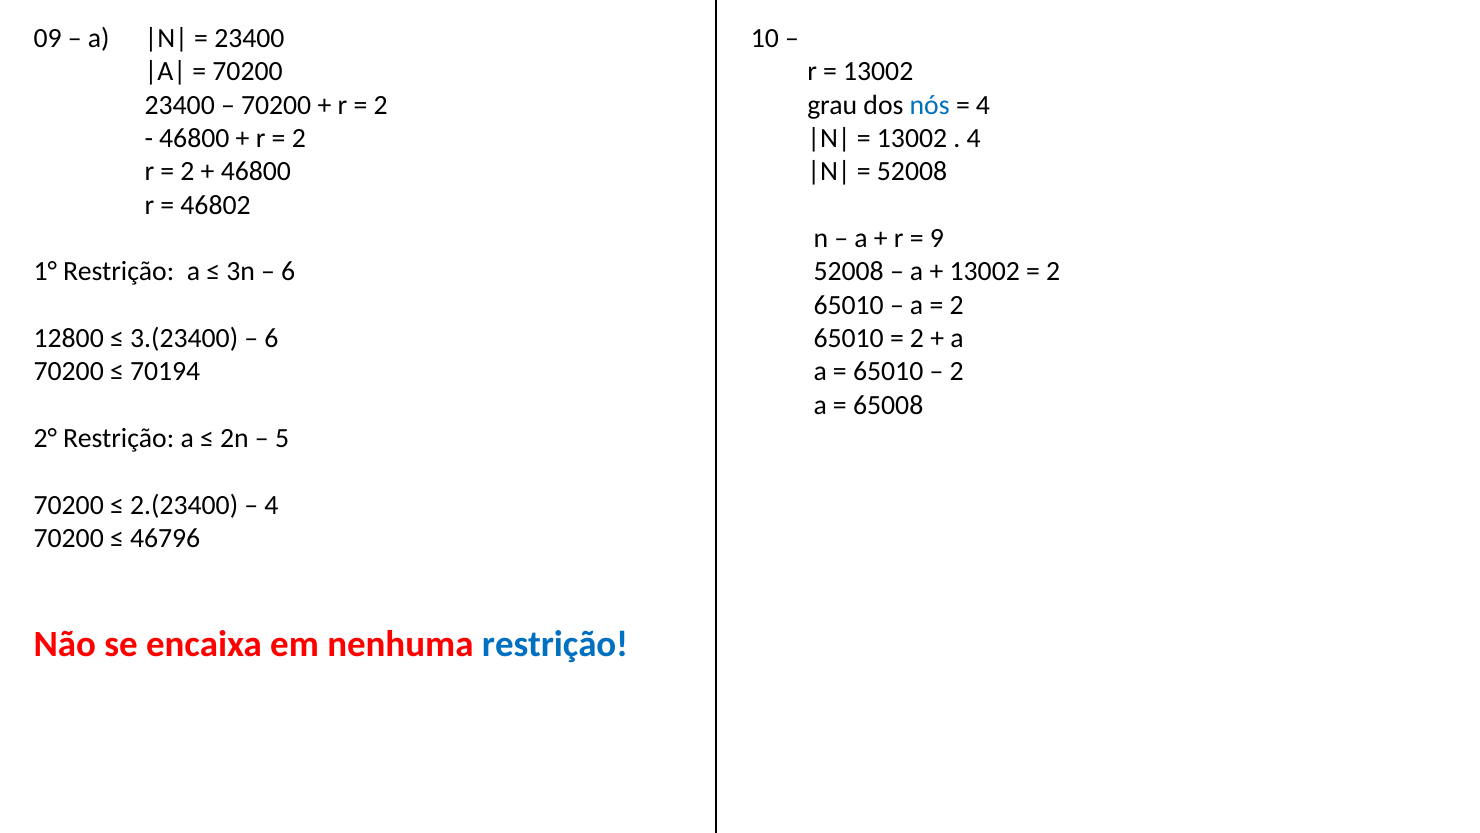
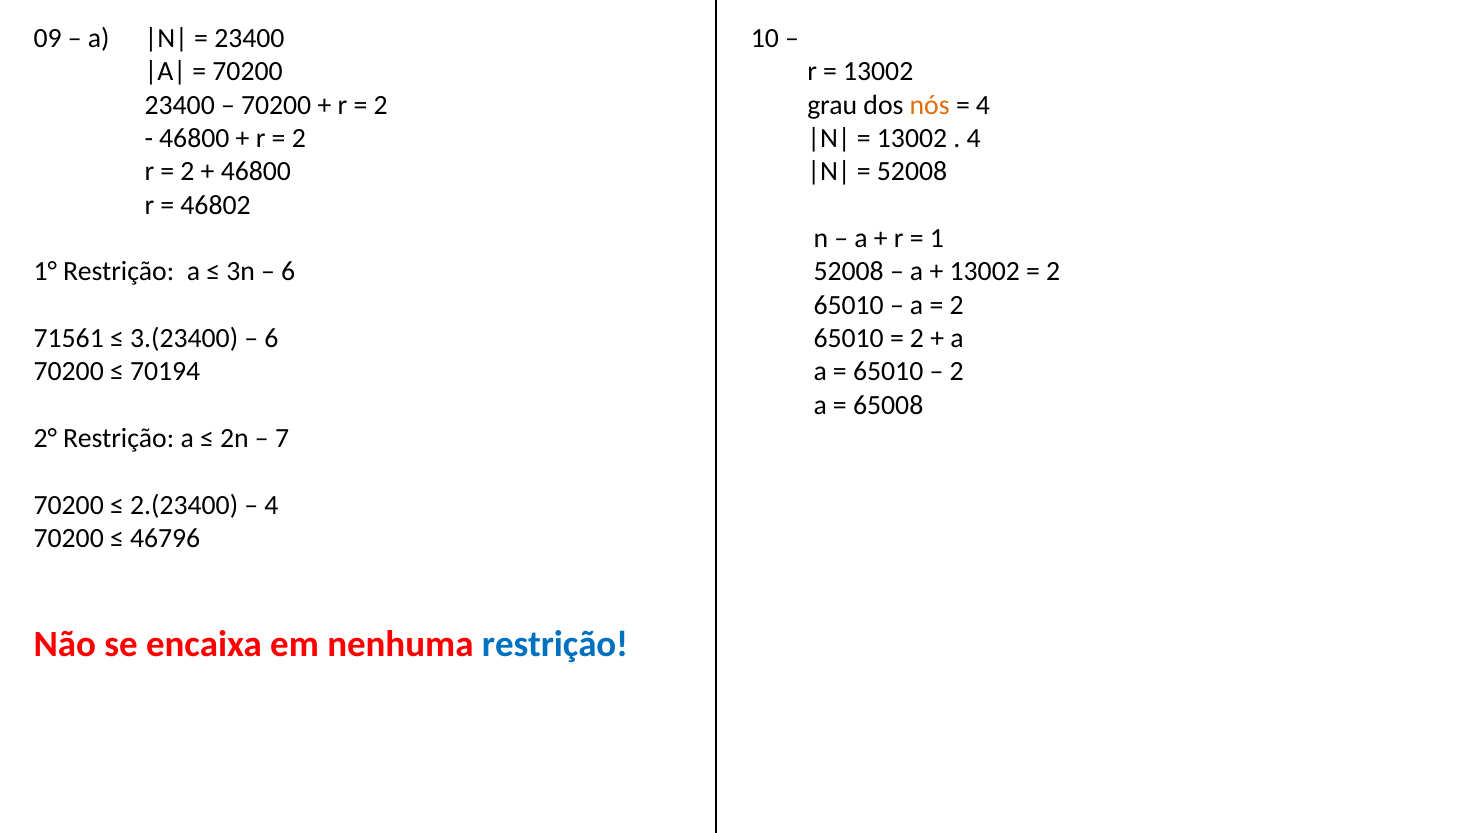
nós colour: blue -> orange
9: 9 -> 1
12800: 12800 -> 71561
5: 5 -> 7
